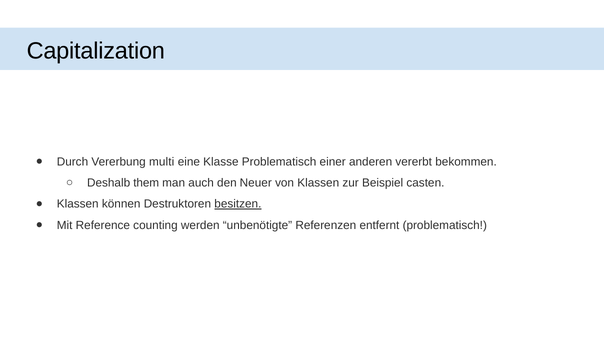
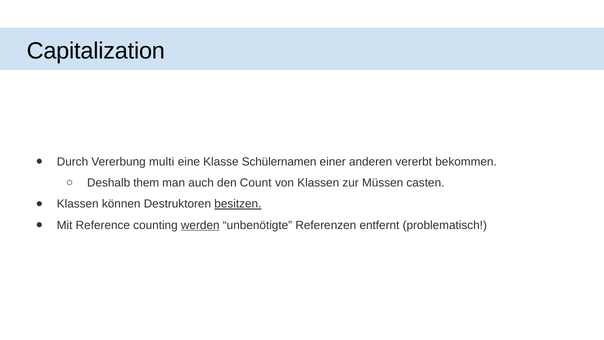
Klasse Problematisch: Problematisch -> Schülernamen
Neuer: Neuer -> Count
Beispiel: Beispiel -> Müssen
werden underline: none -> present
